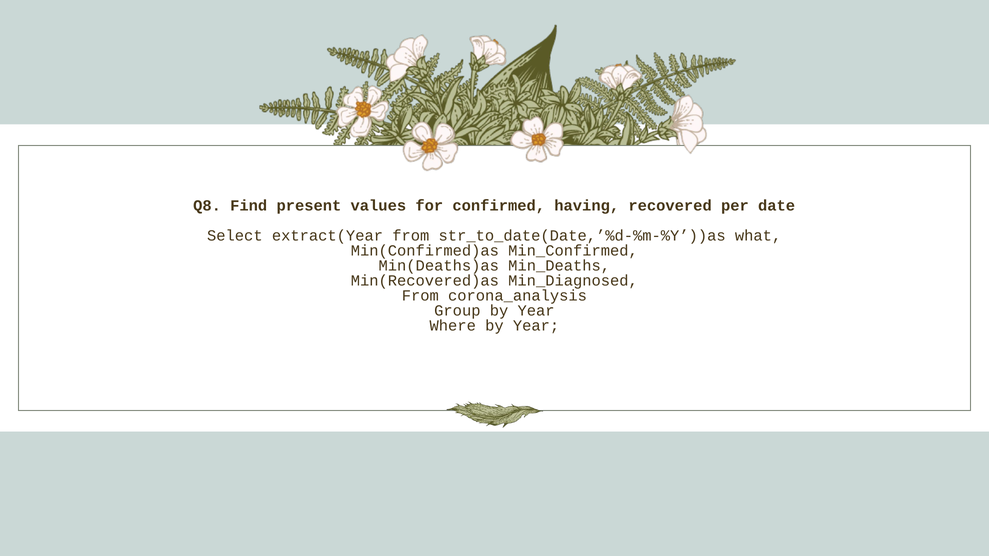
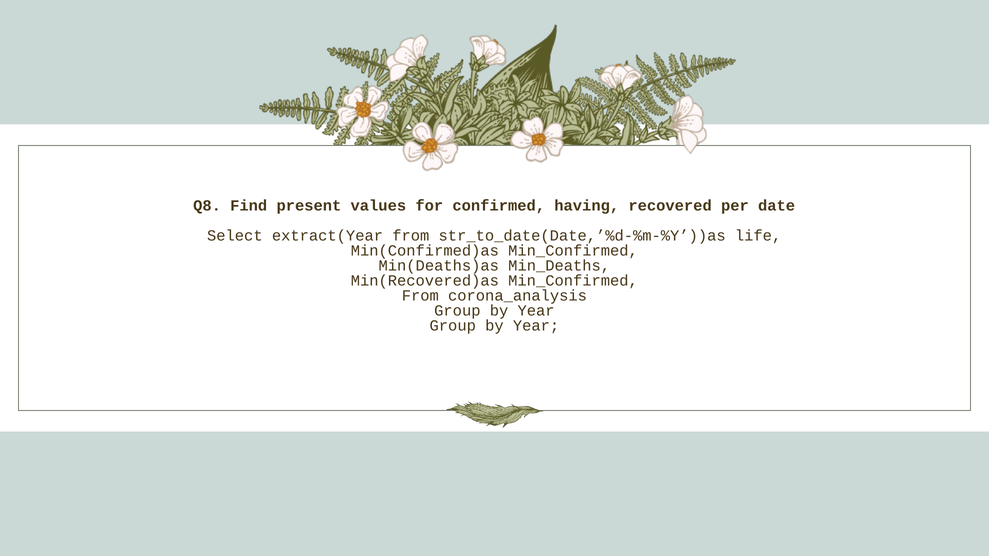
what: what -> life
Min(Recovered)as Min_Diagnosed: Min_Diagnosed -> Min_Confirmed
Where at (453, 326): Where -> Group
